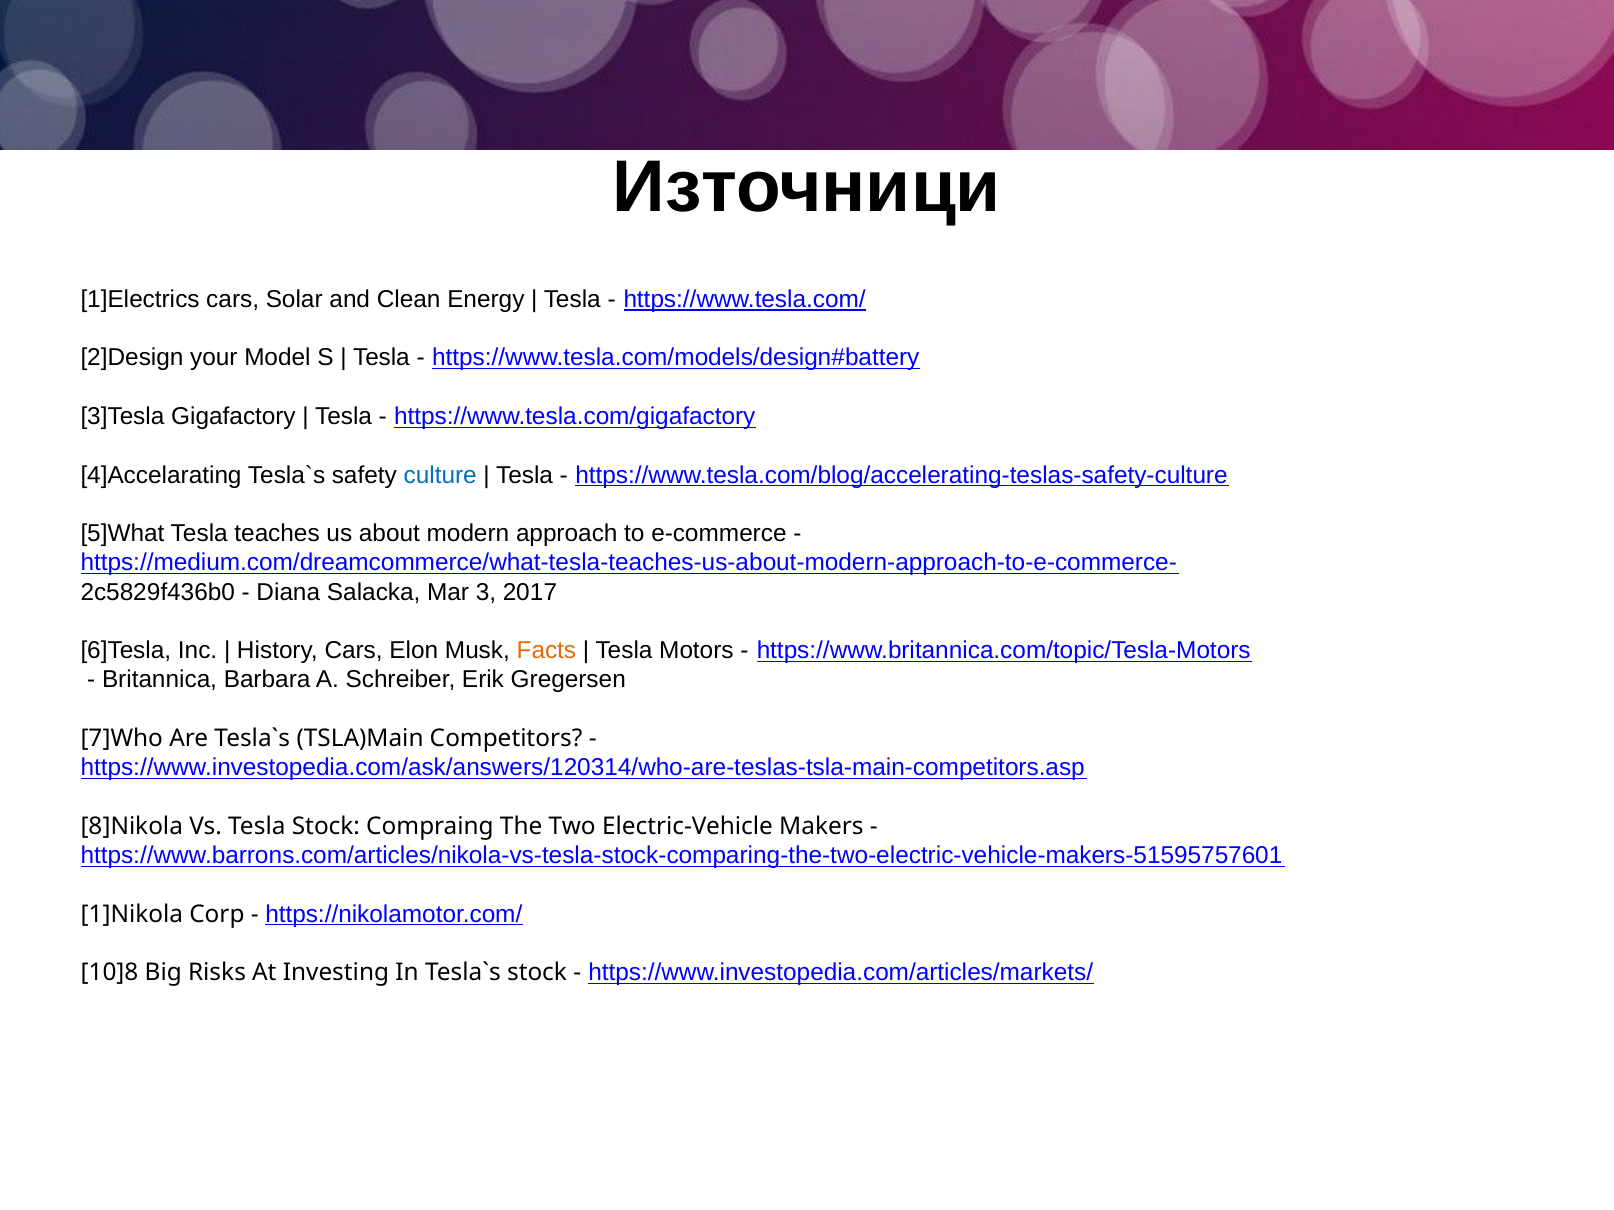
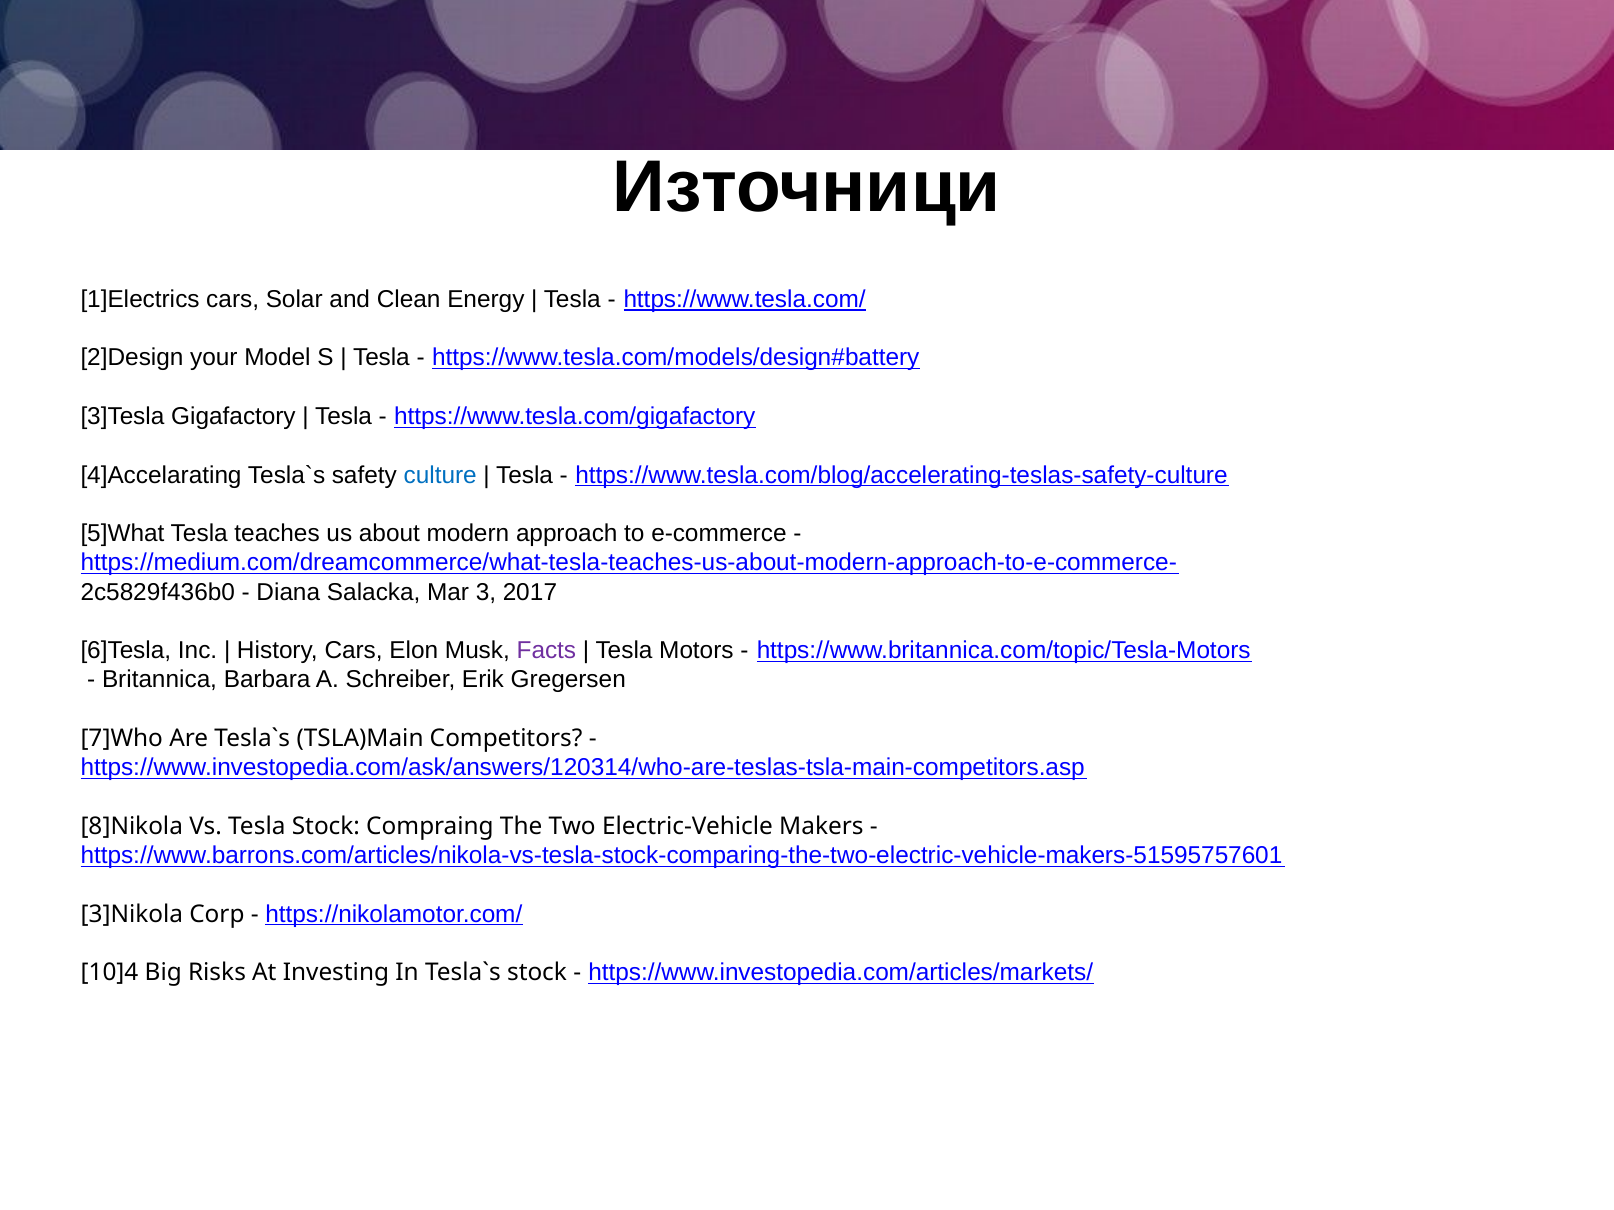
Facts colour: orange -> purple
1]Nikola: 1]Nikola -> 3]Nikola
10]8: 10]8 -> 10]4
